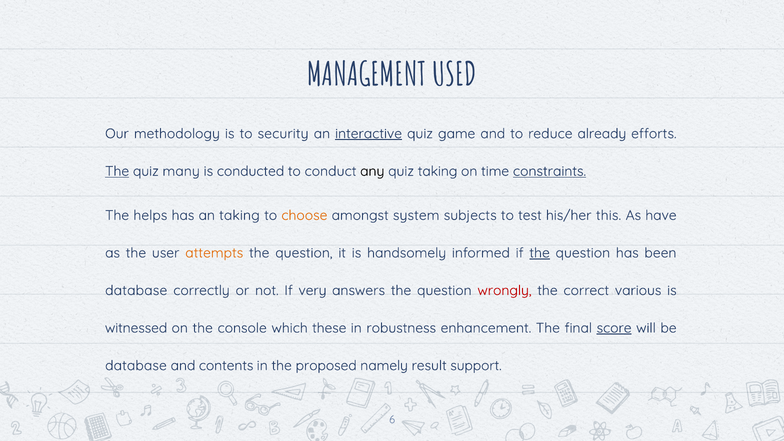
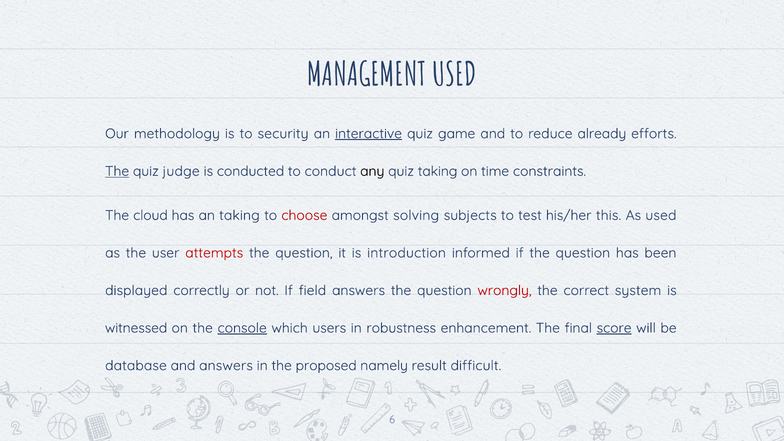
many: many -> judge
constraints underline: present -> none
helps: helps -> cloud
choose colour: orange -> red
system: system -> solving
As have: have -> used
attempts colour: orange -> red
handsomely: handsomely -> introduction
the at (540, 253) underline: present -> none
database at (136, 290): database -> displayed
very: very -> field
various: various -> system
console underline: none -> present
these: these -> users
and contents: contents -> answers
support: support -> difficult
